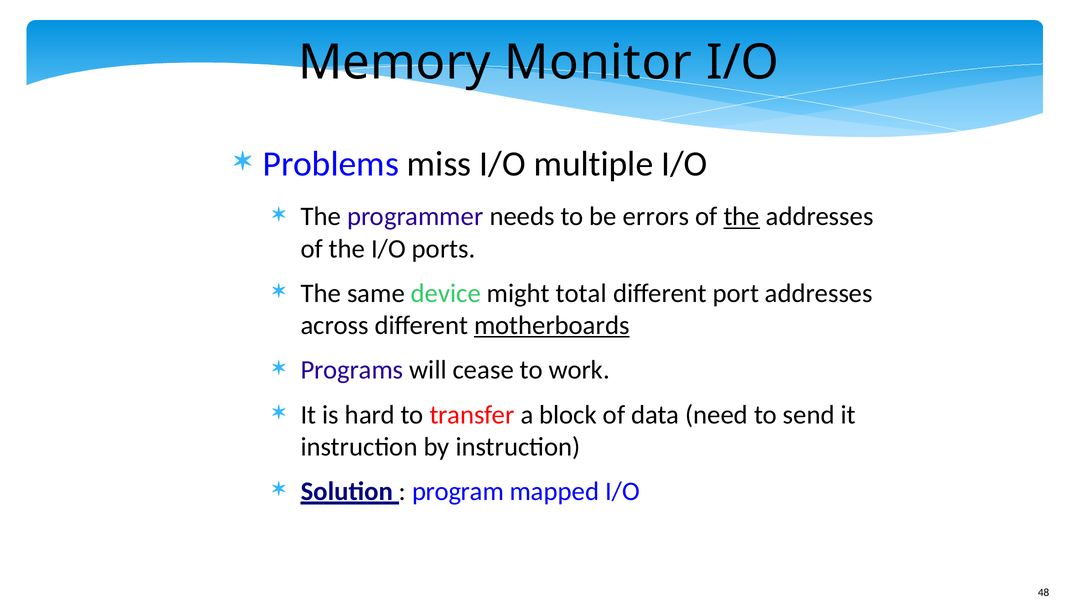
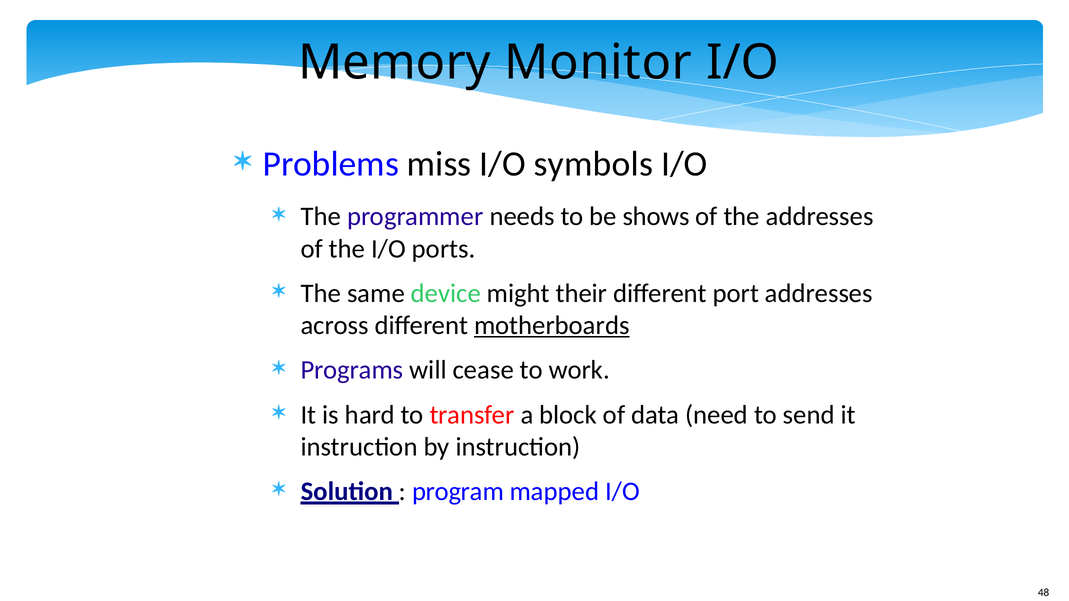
multiple: multiple -> symbols
errors: errors -> shows
the at (742, 217) underline: present -> none
total: total -> their
